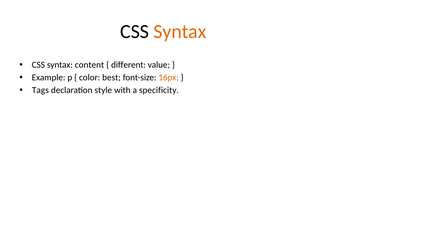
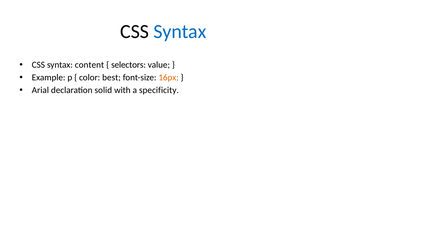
Syntax at (180, 32) colour: orange -> blue
different: different -> selectors
Tags: Tags -> Arial
style: style -> solid
